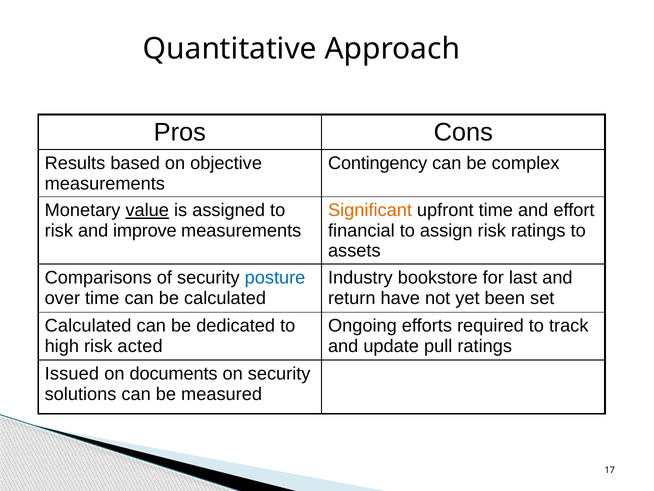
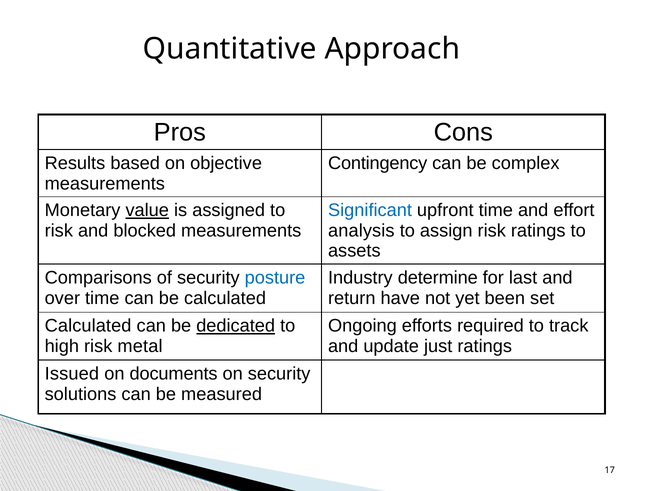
Significant colour: orange -> blue
improve: improve -> blocked
financial: financial -> analysis
bookstore: bookstore -> determine
dedicated underline: none -> present
acted: acted -> metal
pull: pull -> just
